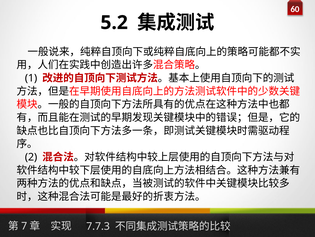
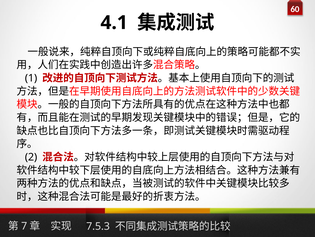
5.2: 5.2 -> 4.1
7.7.3: 7.7.3 -> 7.5.3
